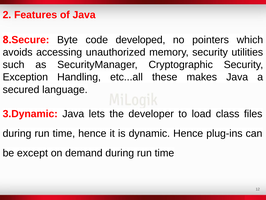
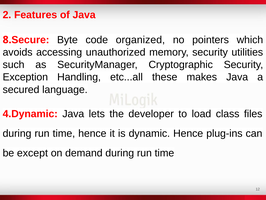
developed: developed -> organized
3.Dynamic: 3.Dynamic -> 4.Dynamic
